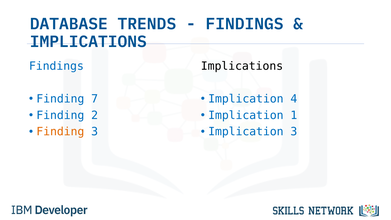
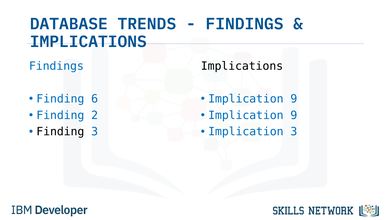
7: 7 -> 6
4 at (294, 99): 4 -> 9
1 at (294, 115): 1 -> 9
Finding at (60, 132) colour: orange -> black
